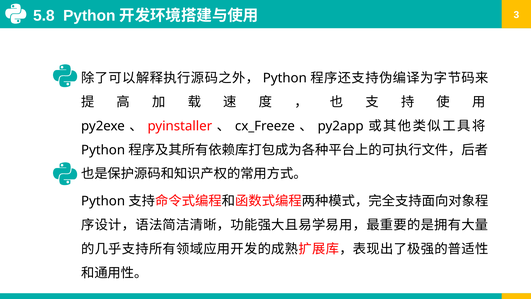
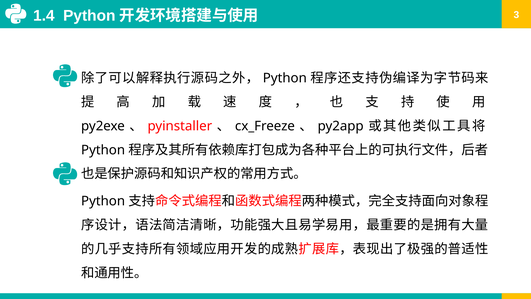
5.8: 5.8 -> 1.4
